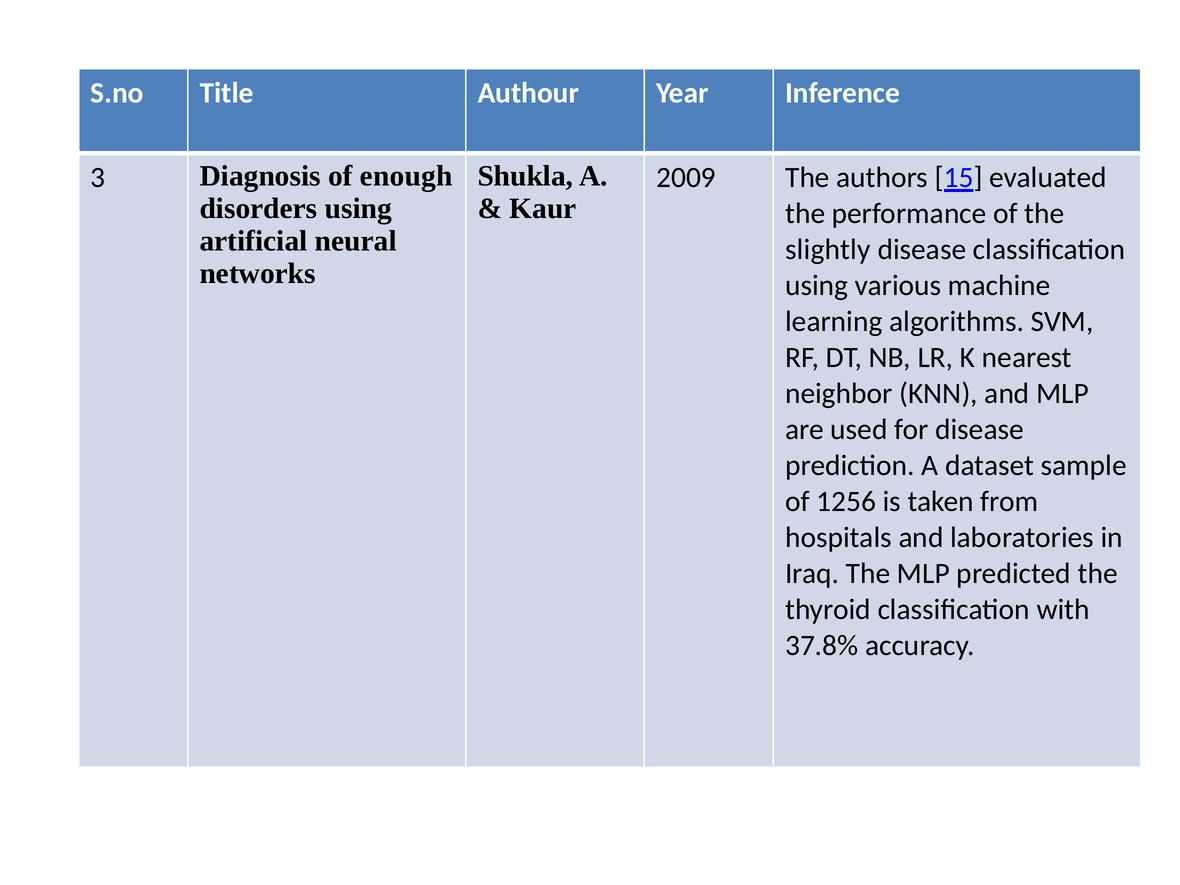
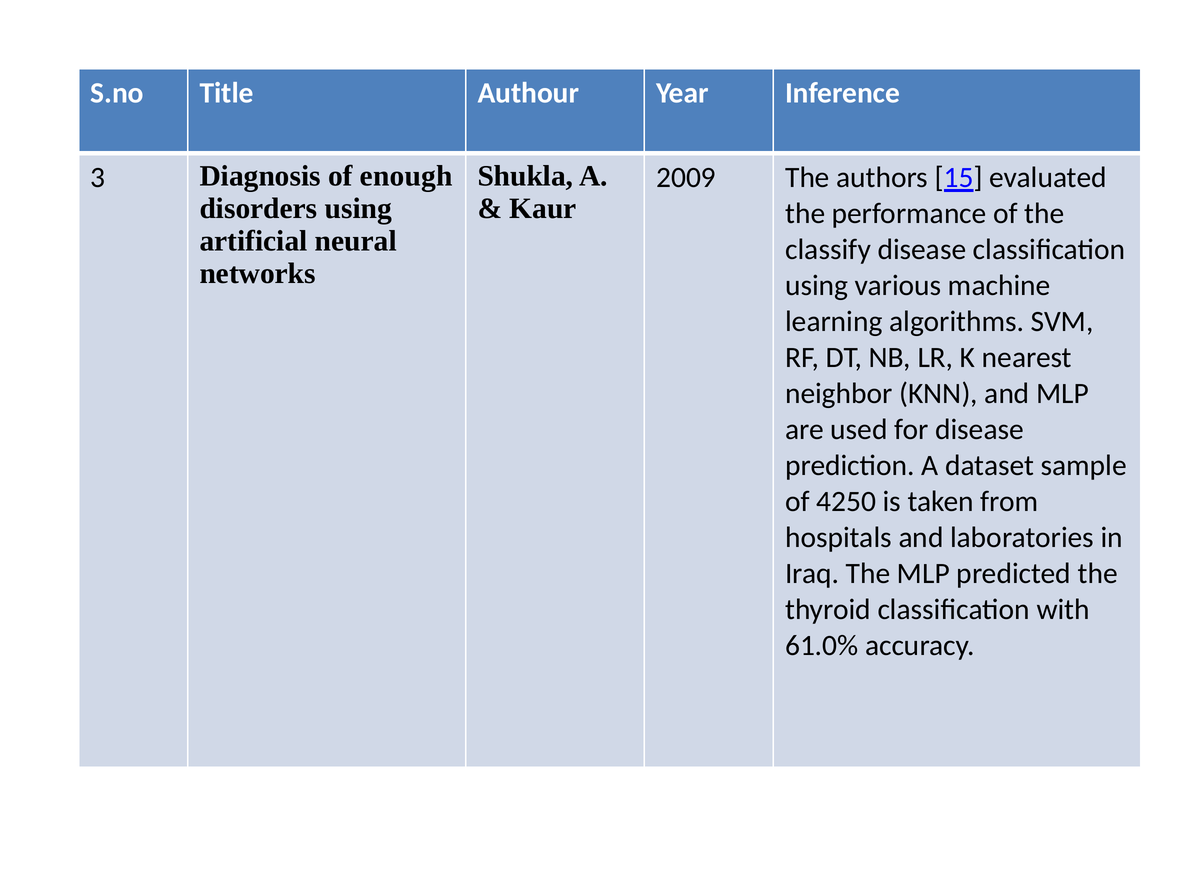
slightly: slightly -> classify
1256: 1256 -> 4250
37.8%: 37.8% -> 61.0%
